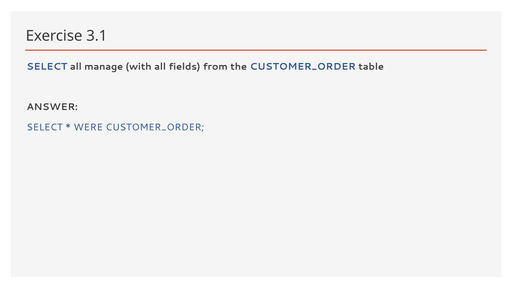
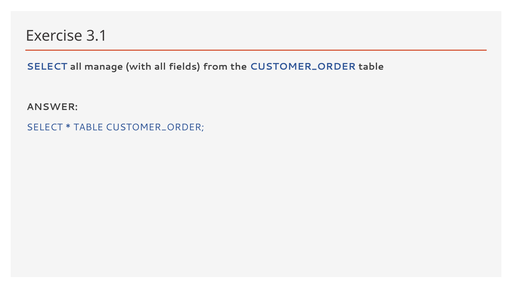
WERE at (88, 127): WERE -> TABLE
